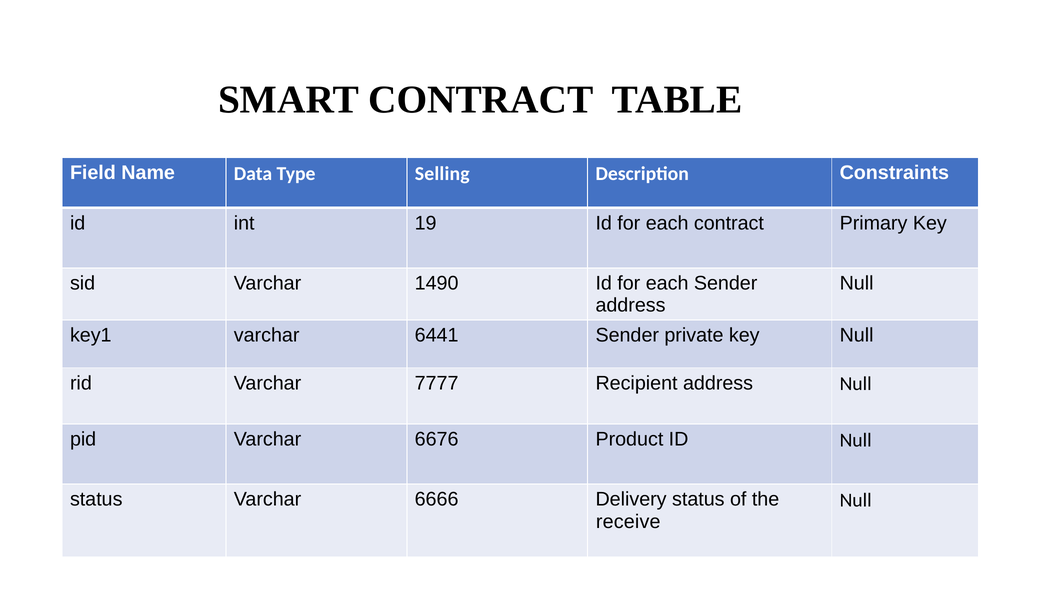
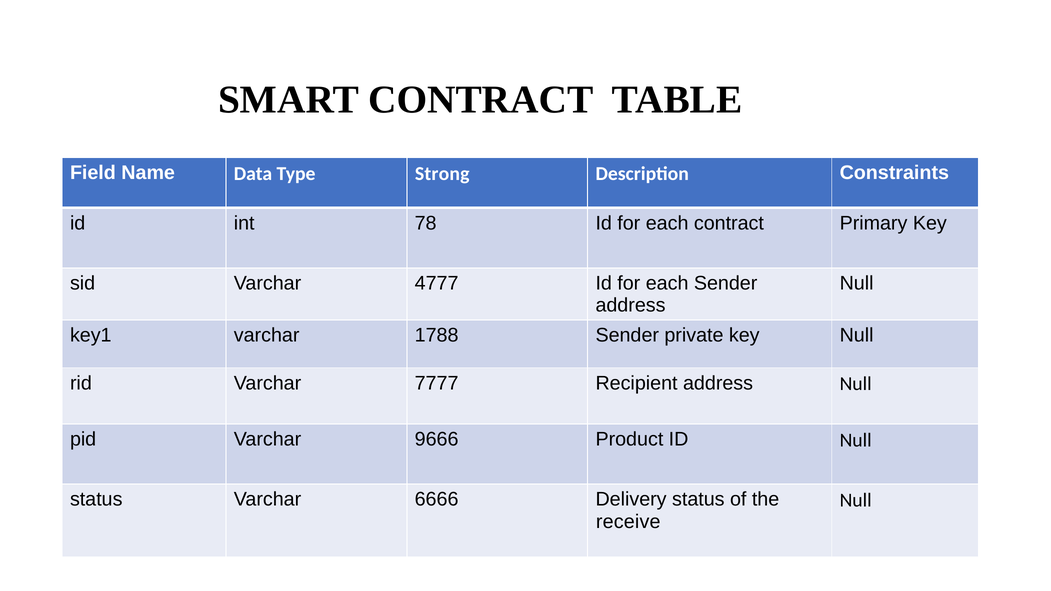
Selling: Selling -> Strong
19: 19 -> 78
1490: 1490 -> 4777
6441: 6441 -> 1788
6676: 6676 -> 9666
